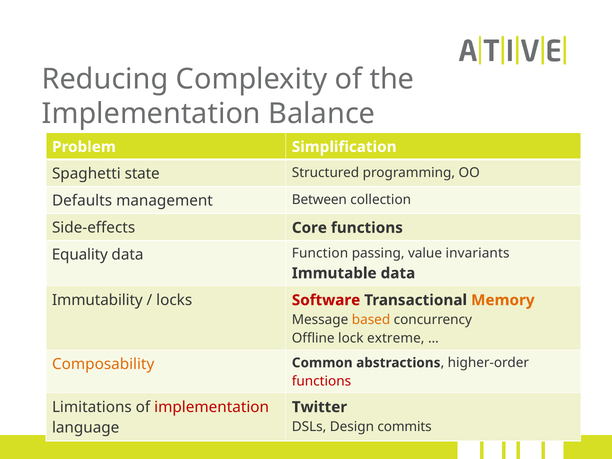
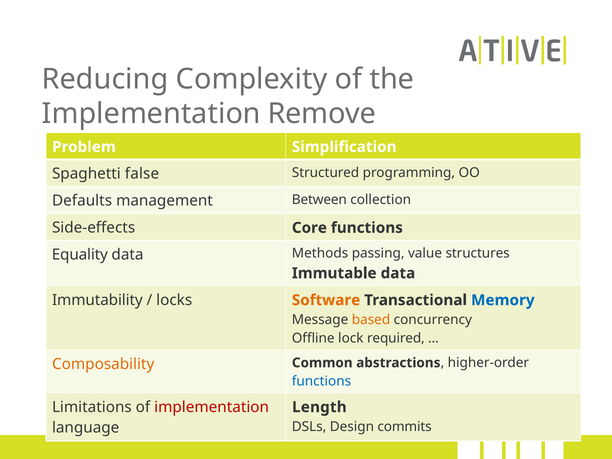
Balance: Balance -> Remove
state: state -> false
Function: Function -> Methods
invariants: invariants -> structures
Software colour: red -> orange
Memory colour: orange -> blue
extreme: extreme -> required
functions at (321, 381) colour: red -> blue
Twitter: Twitter -> Length
